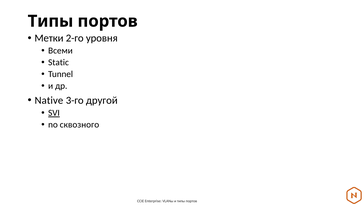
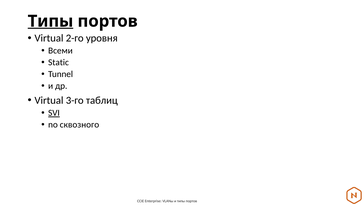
Типы at (50, 21) underline: none -> present
Метки at (49, 38): Метки -> Virtual
Native at (49, 100): Native -> Virtual
другой: другой -> таблиц
